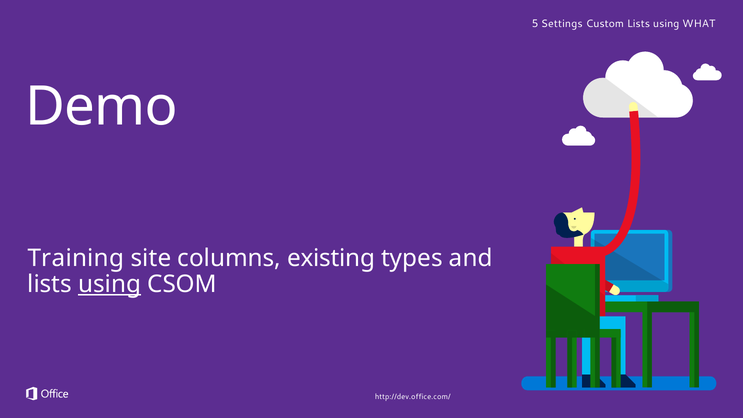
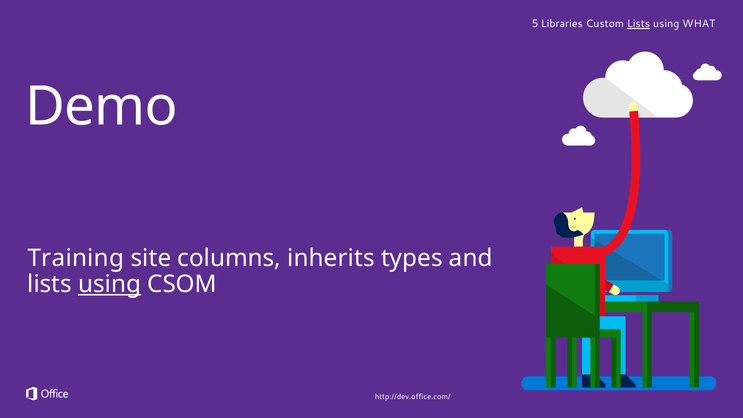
Settings: Settings -> Libraries
Lists at (638, 24) underline: none -> present
existing: existing -> inherits
